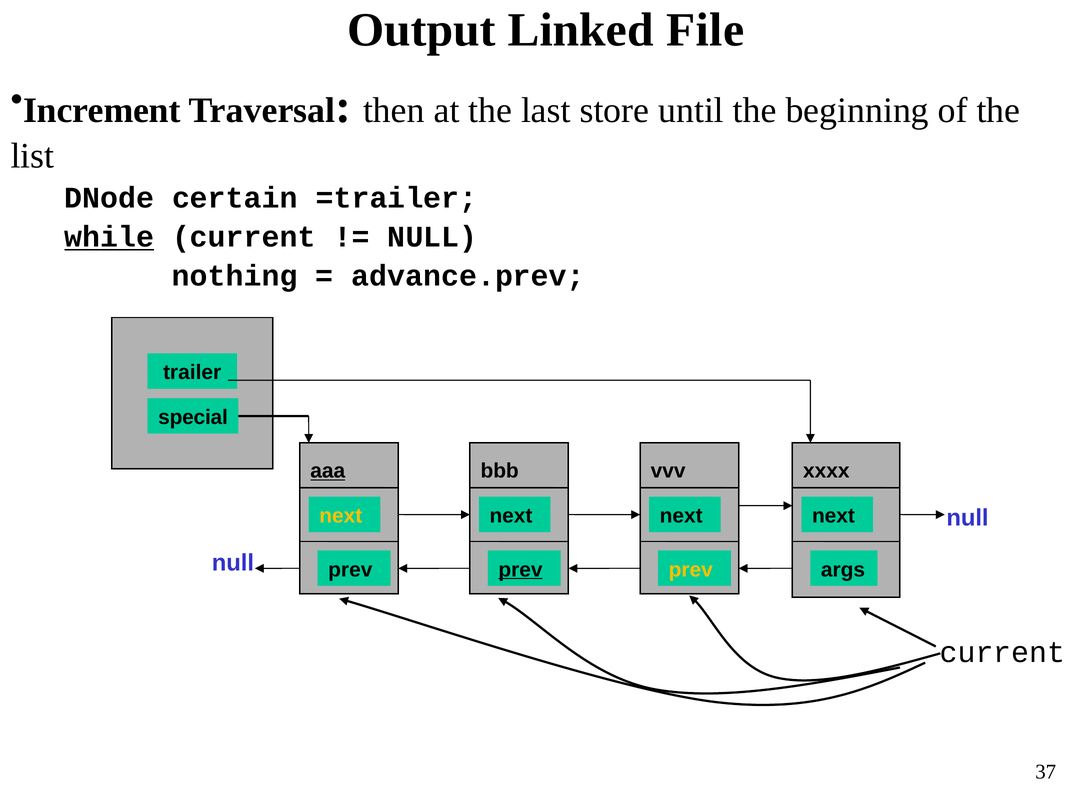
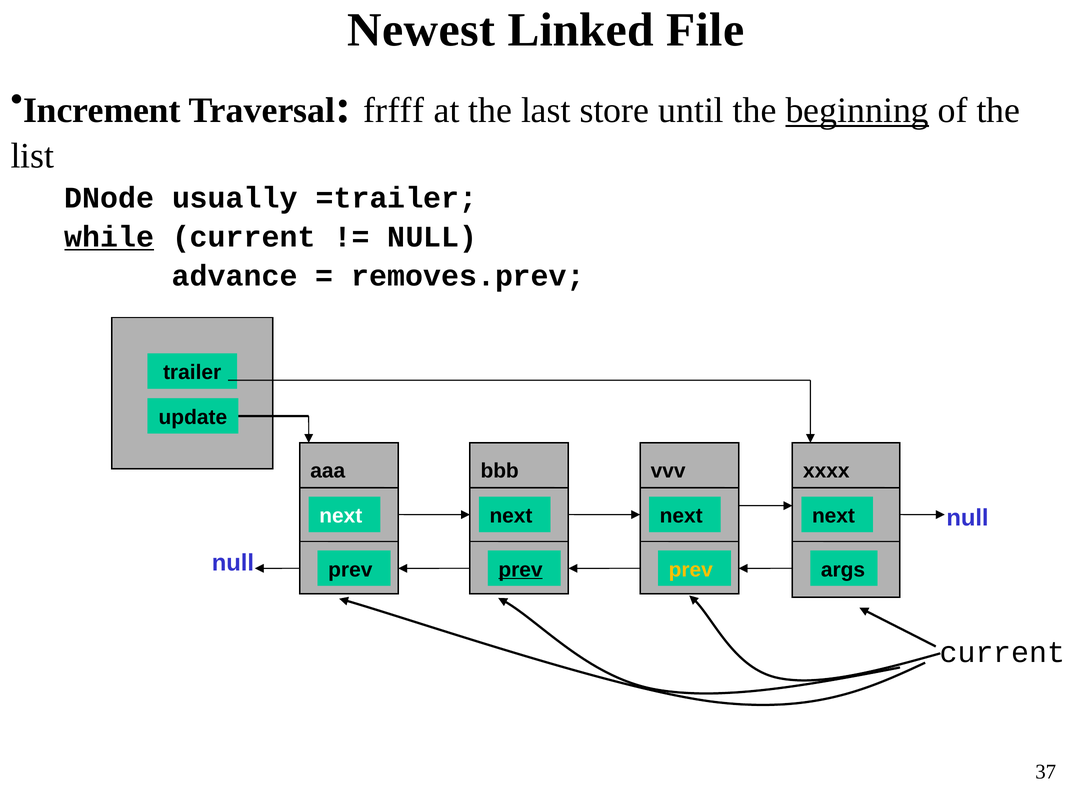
Output: Output -> Newest
then: then -> frfff
beginning underline: none -> present
certain: certain -> usually
nothing: nothing -> advance
advance.prev: advance.prev -> removes.prev
special: special -> update
aaa underline: present -> none
next at (341, 516) colour: yellow -> white
